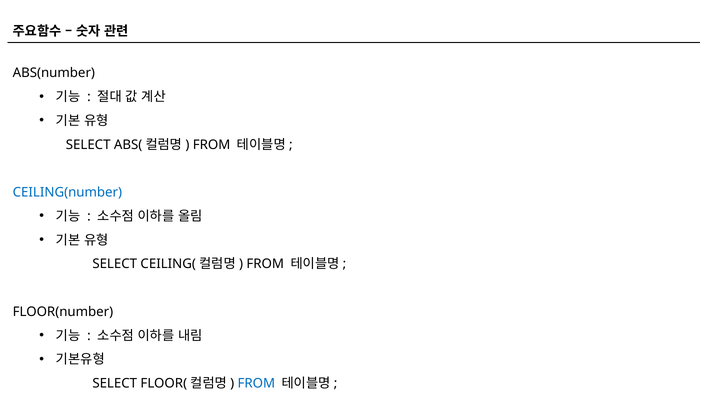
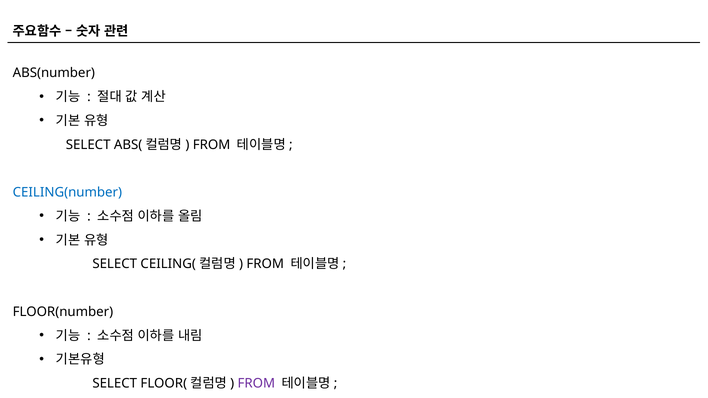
FROM at (256, 384) colour: blue -> purple
